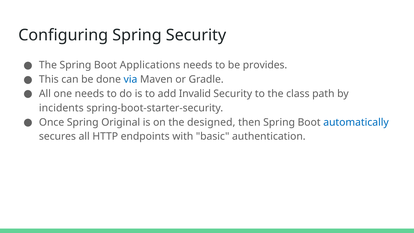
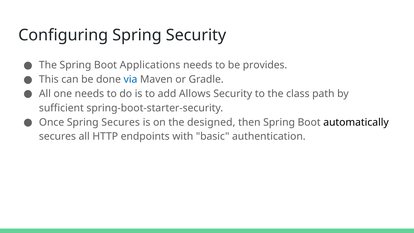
Invalid: Invalid -> Allows
incidents: incidents -> sufficient
Spring Original: Original -> Secures
automatically colour: blue -> black
